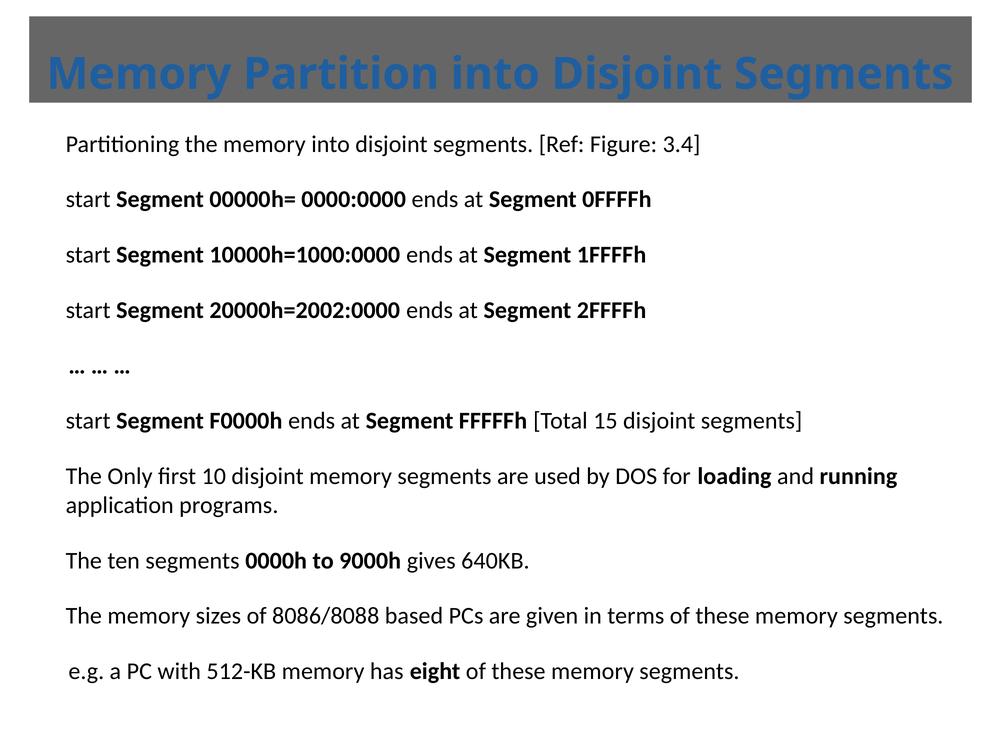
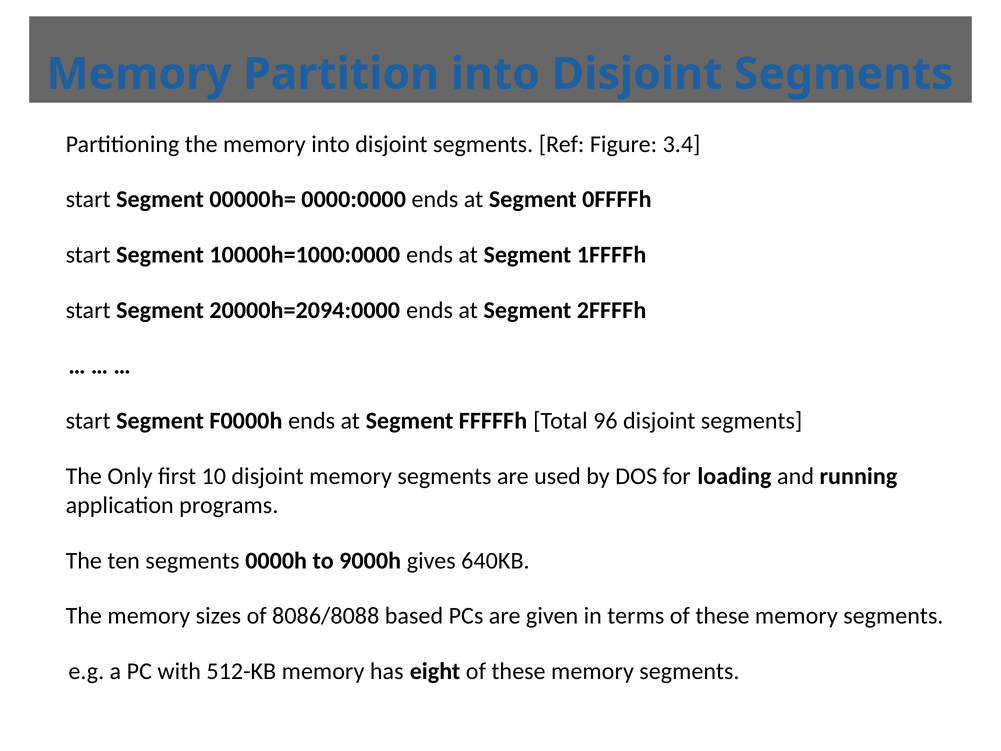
20000h=2002:0000: 20000h=2002:0000 -> 20000h=2094:0000
15: 15 -> 96
